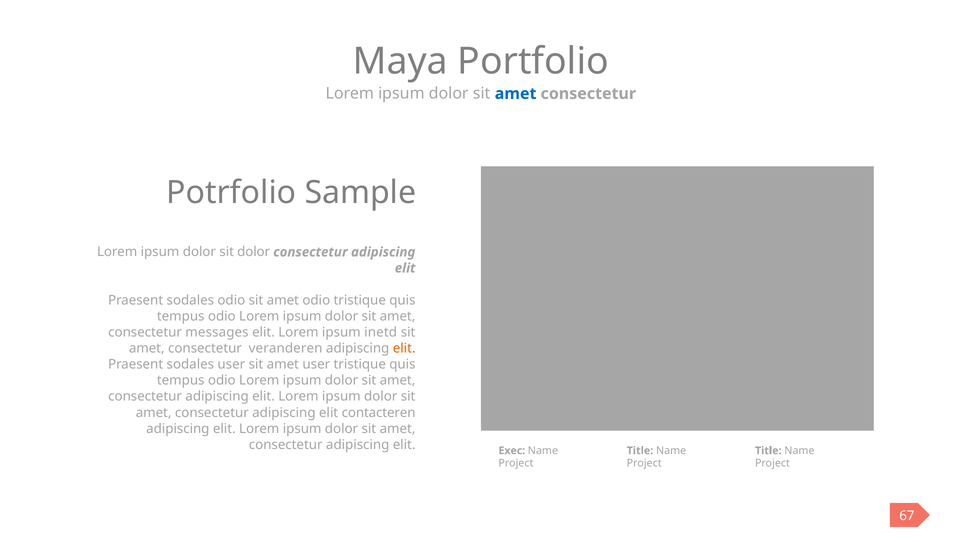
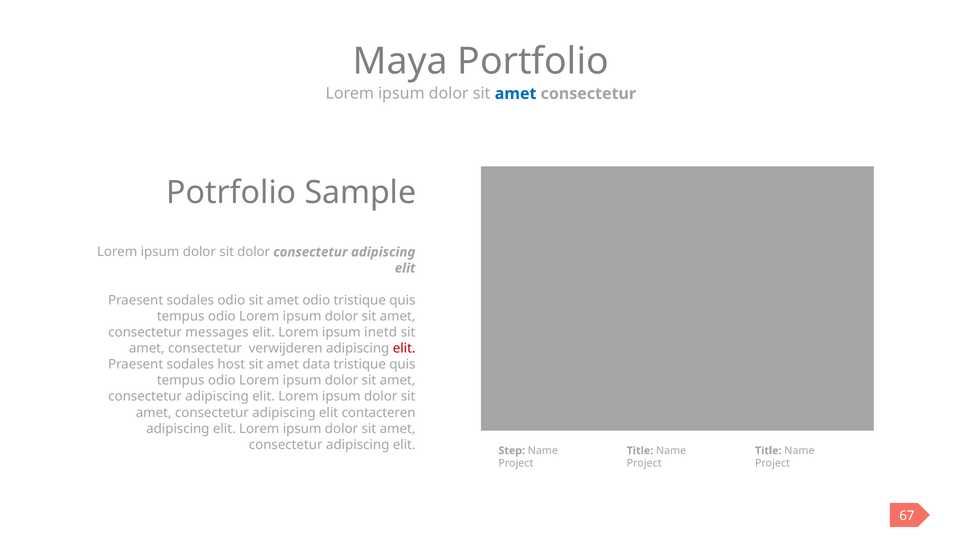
veranderen: veranderen -> verwijderen
elit at (404, 348) colour: orange -> red
sodales user: user -> host
amet user: user -> data
Exec: Exec -> Step
